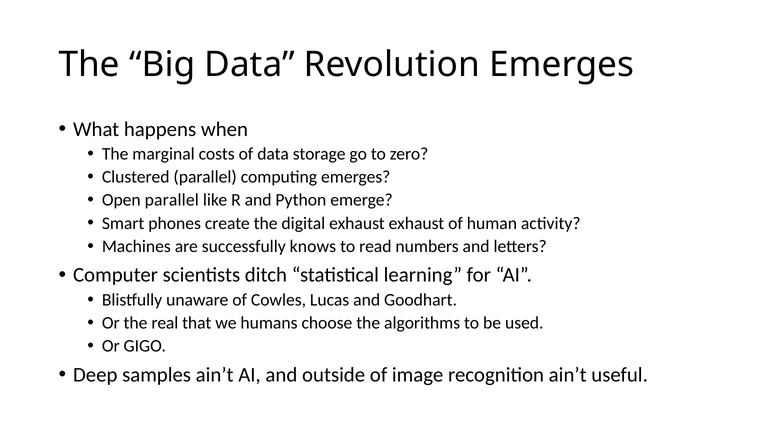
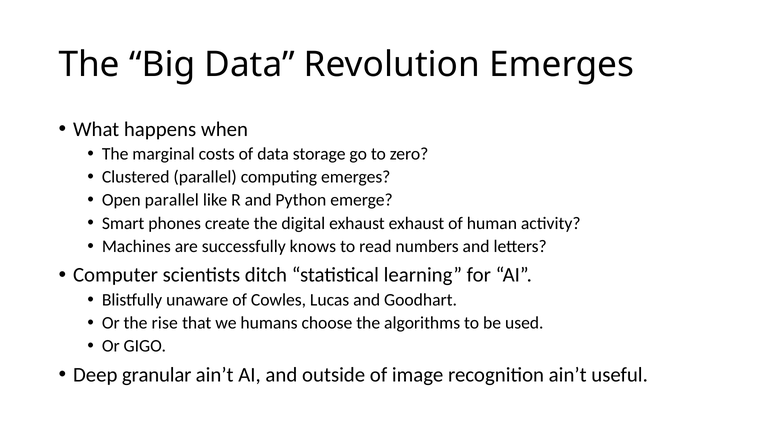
real: real -> rise
samples: samples -> granular
